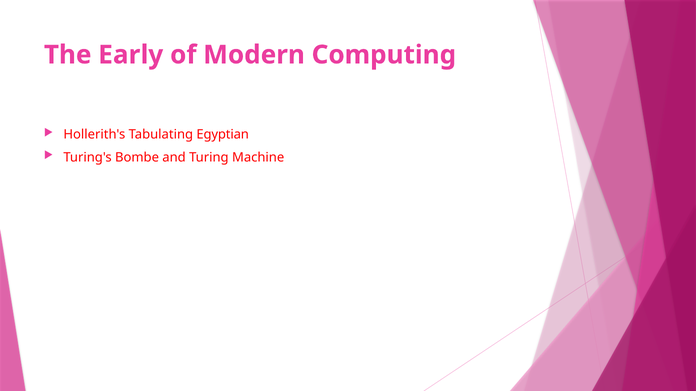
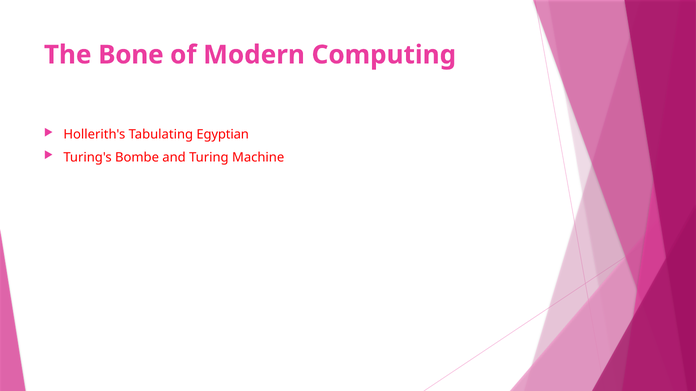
Early: Early -> Bone
